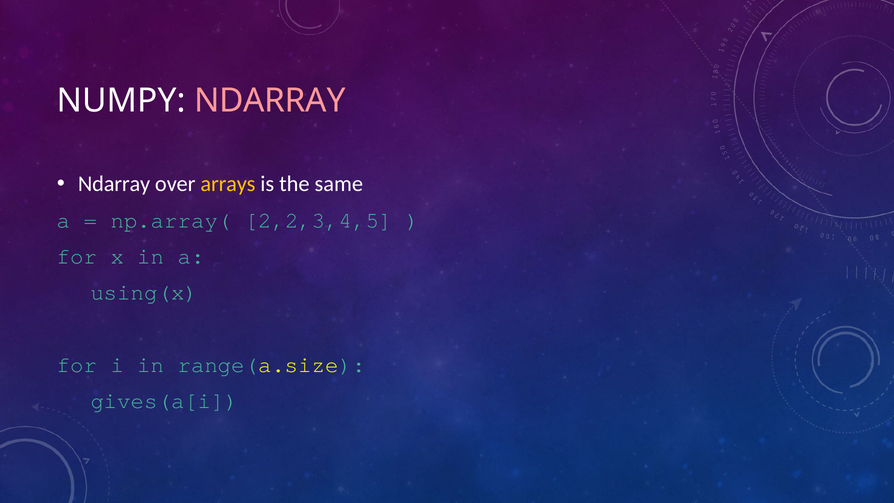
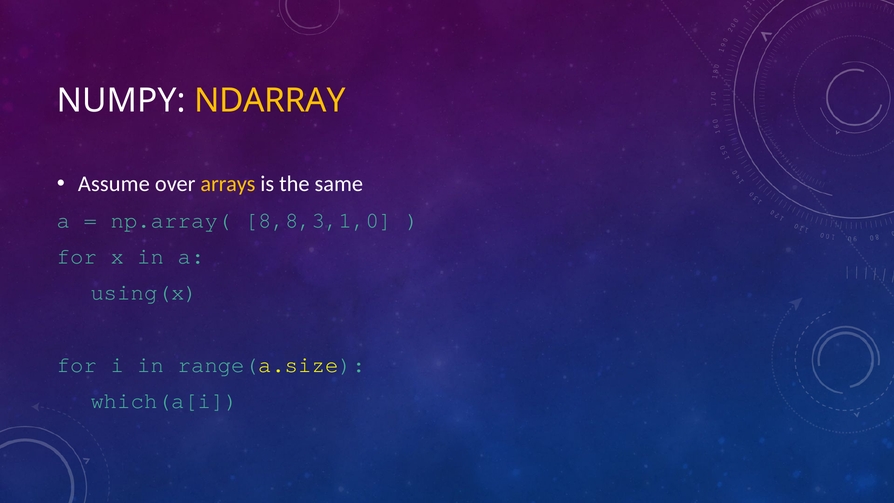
NDARRAY at (270, 100) colour: pink -> yellow
Ndarray at (114, 184): Ndarray -> Assume
2,2,3,4,5: 2,2,3,4,5 -> 8,8,3,1,0
gives(a[i: gives(a[i -> which(a[i
